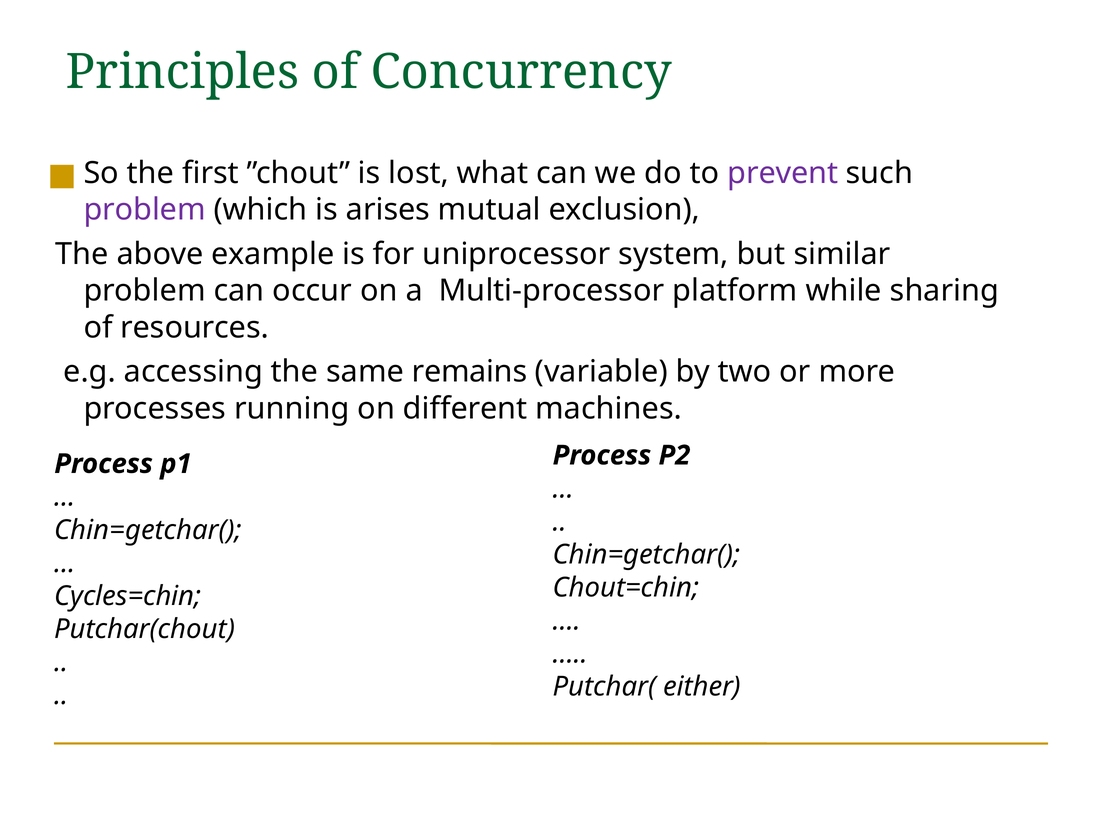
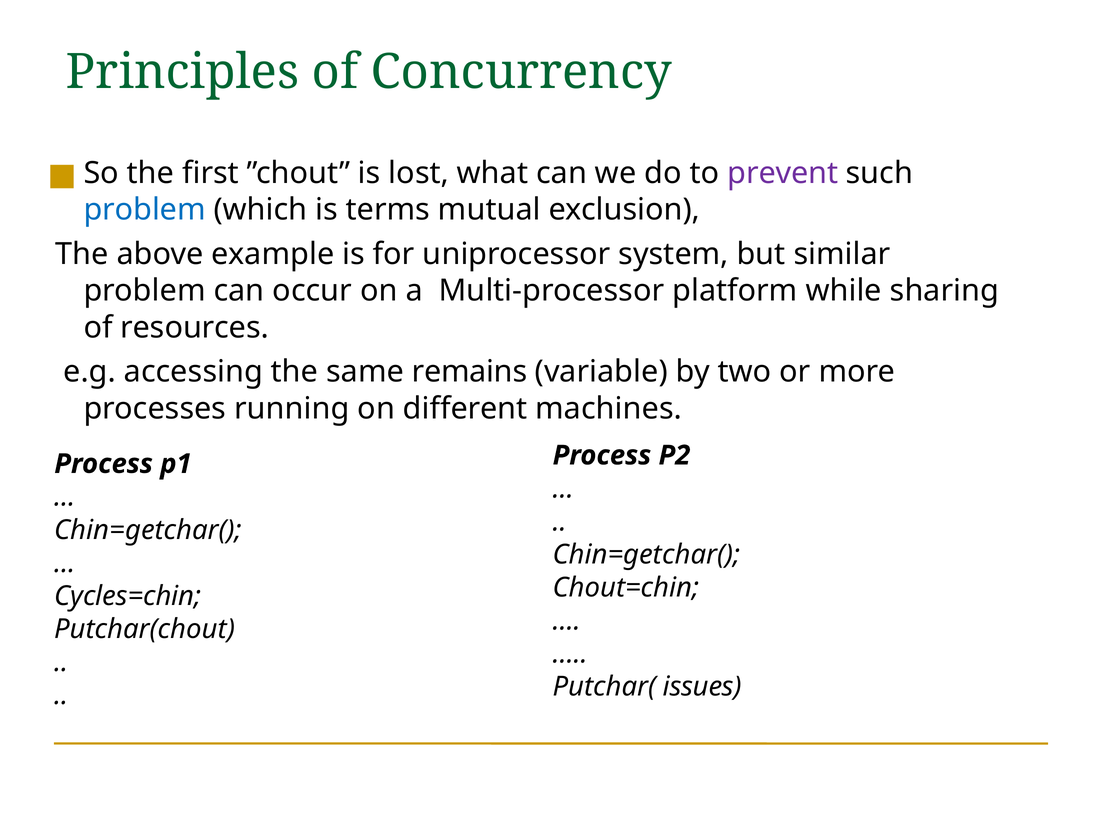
problem at (145, 210) colour: purple -> blue
arises: arises -> terms
either: either -> issues
